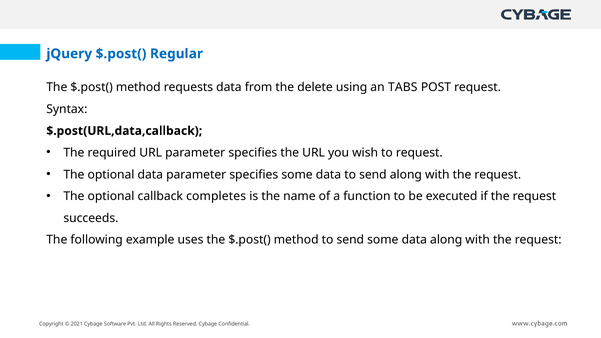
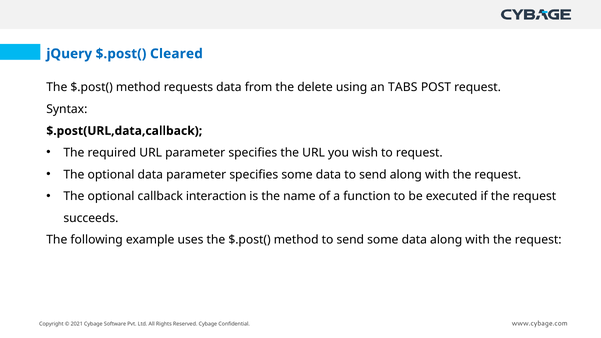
Regular: Regular -> Cleared
completes: completes -> interaction
